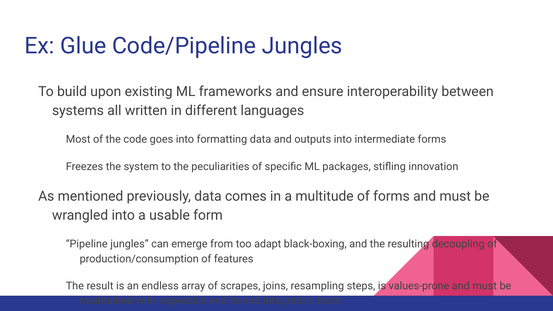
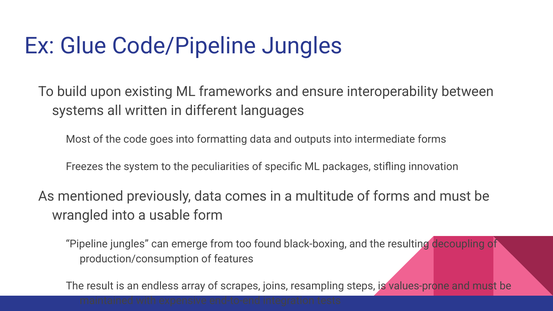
adapt: adapt -> found
